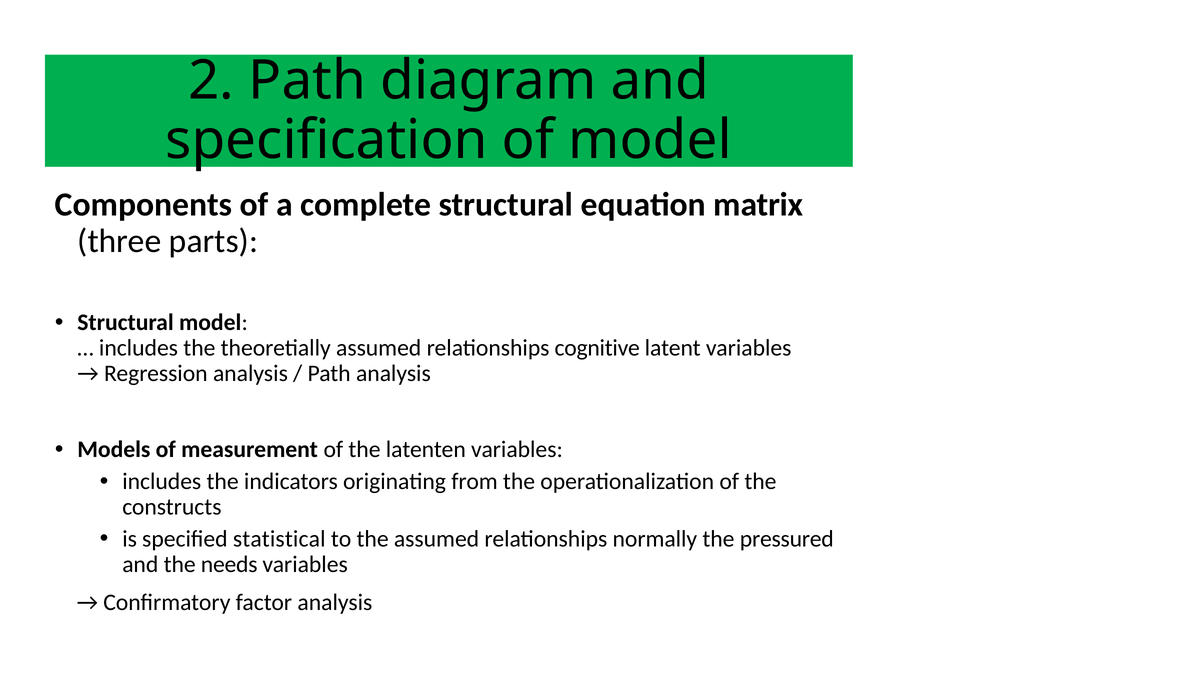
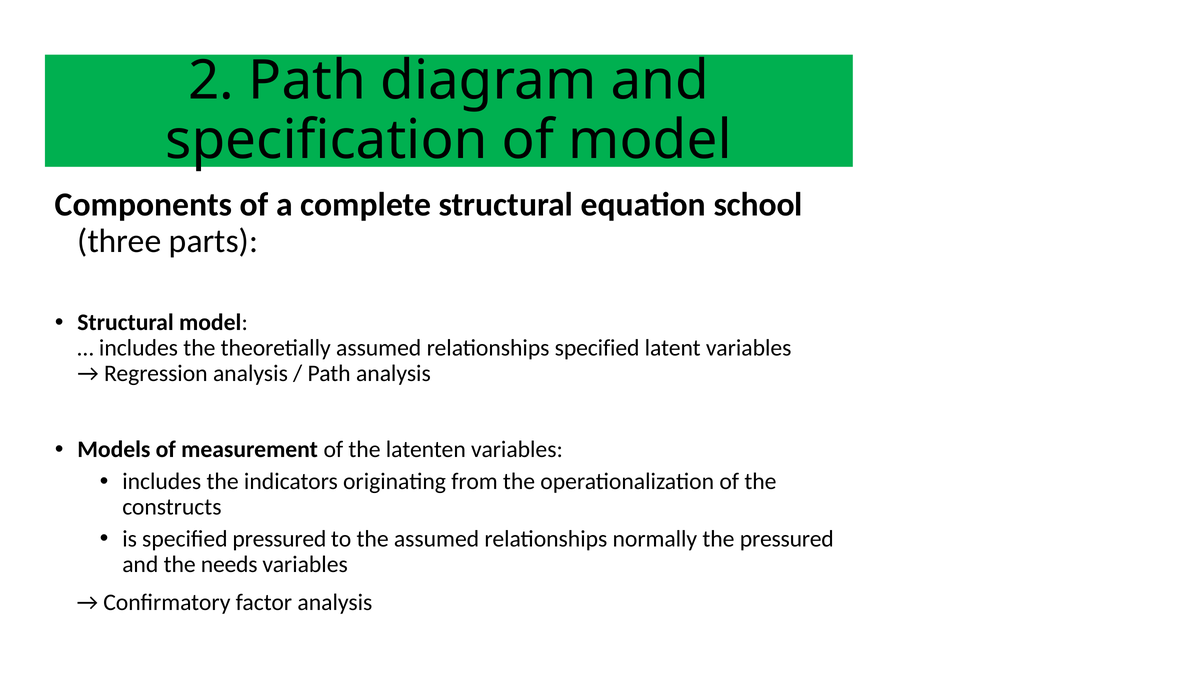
matrix: matrix -> school
relationships cognitive: cognitive -> specified
specified statistical: statistical -> pressured
